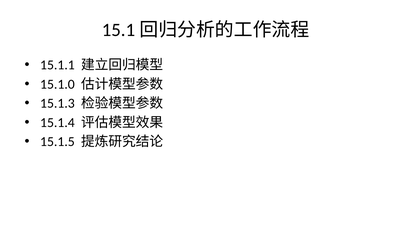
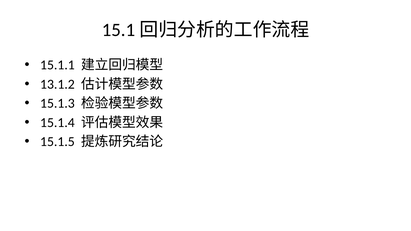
15.1.0: 15.1.0 -> 13.1.2
